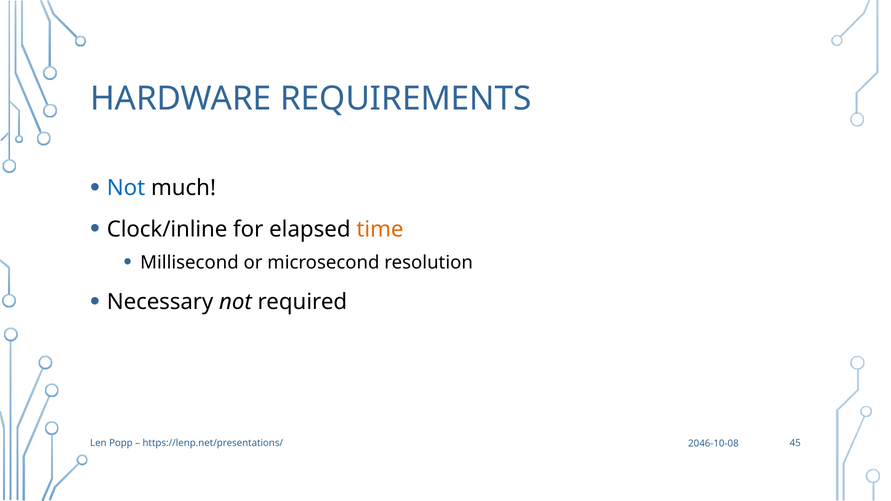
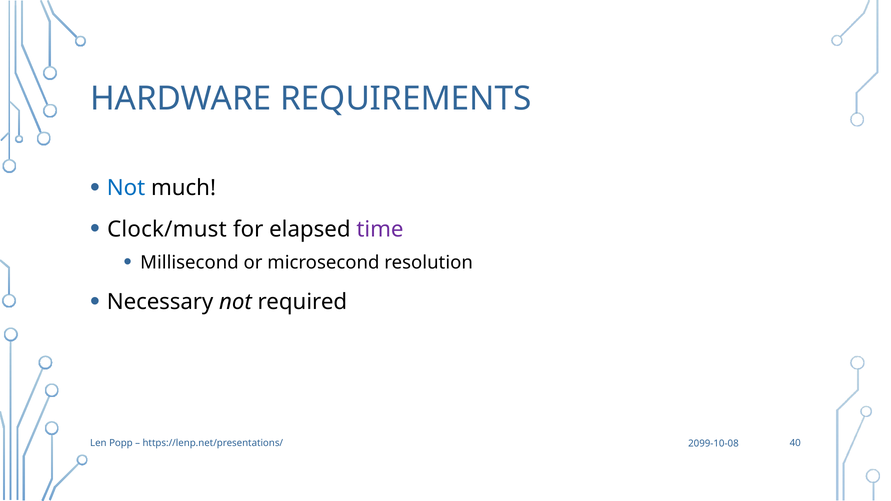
Clock/inline: Clock/inline -> Clock/must
time colour: orange -> purple
45: 45 -> 40
2046-10-08: 2046-10-08 -> 2099-10-08
